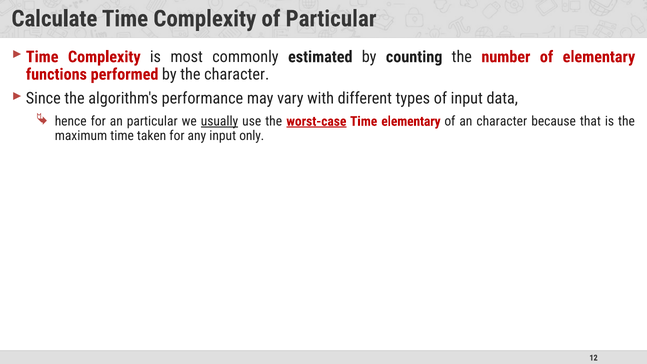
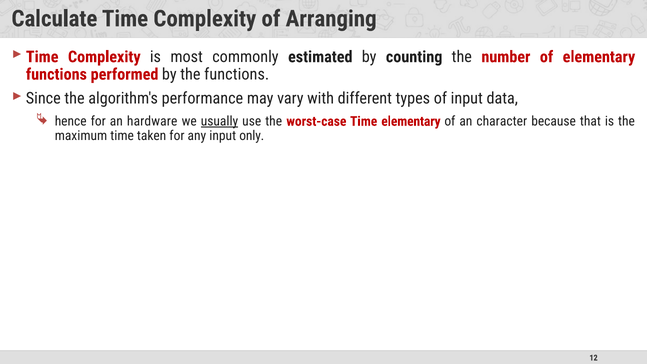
of Particular: Particular -> Arranging
the character: character -> functions
an particular: particular -> hardware
worst-case underline: present -> none
